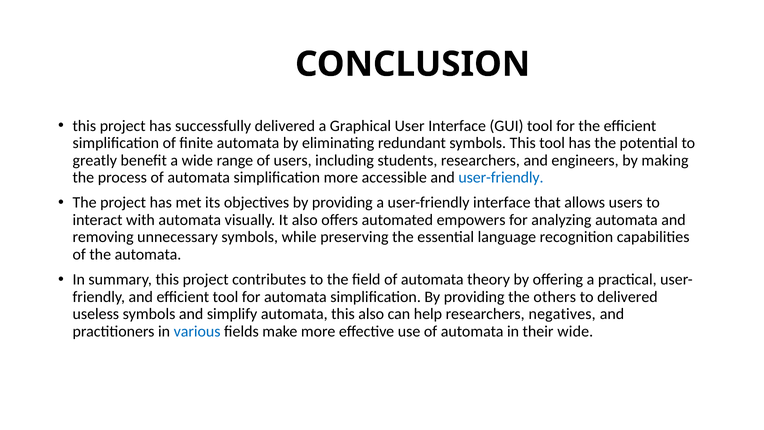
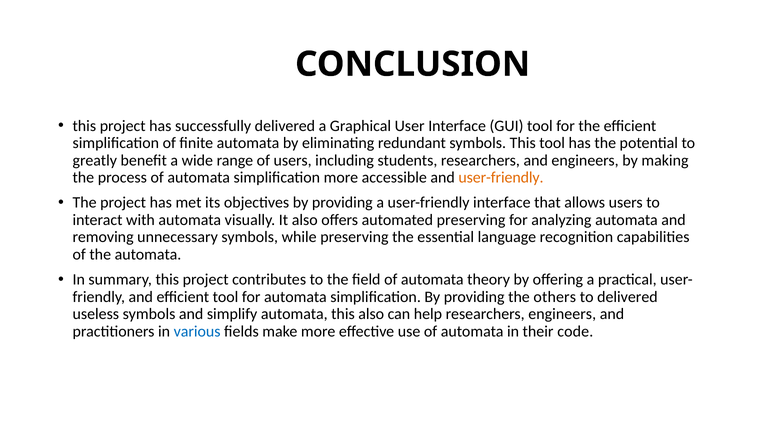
user-friendly at (501, 177) colour: blue -> orange
automated empowers: empowers -> preserving
researchers negatives: negatives -> engineers
their wide: wide -> code
